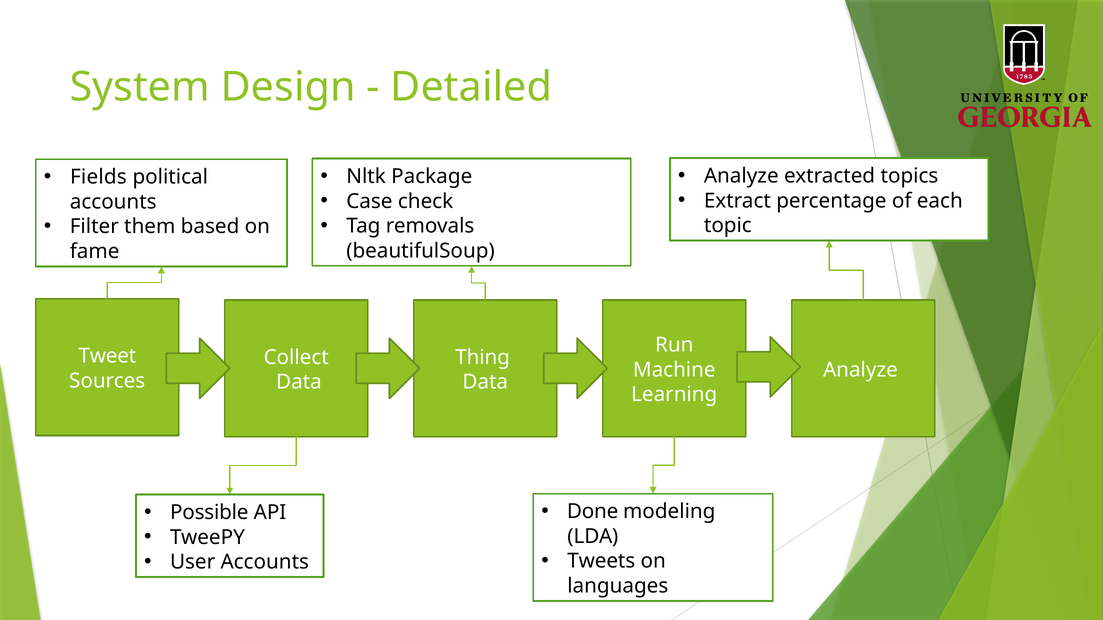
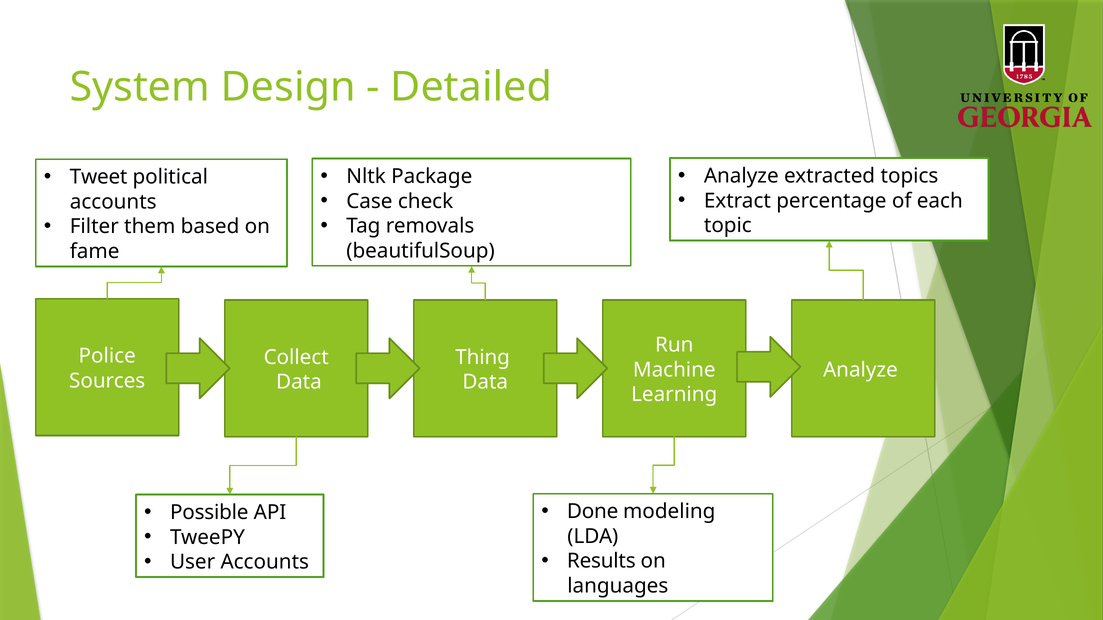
Fields: Fields -> Tweet
Tweet: Tweet -> Police
Tweets: Tweets -> Results
